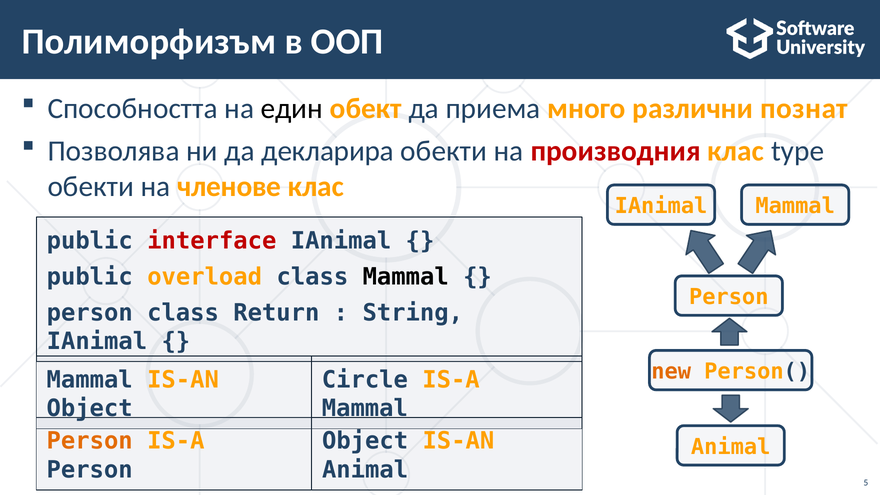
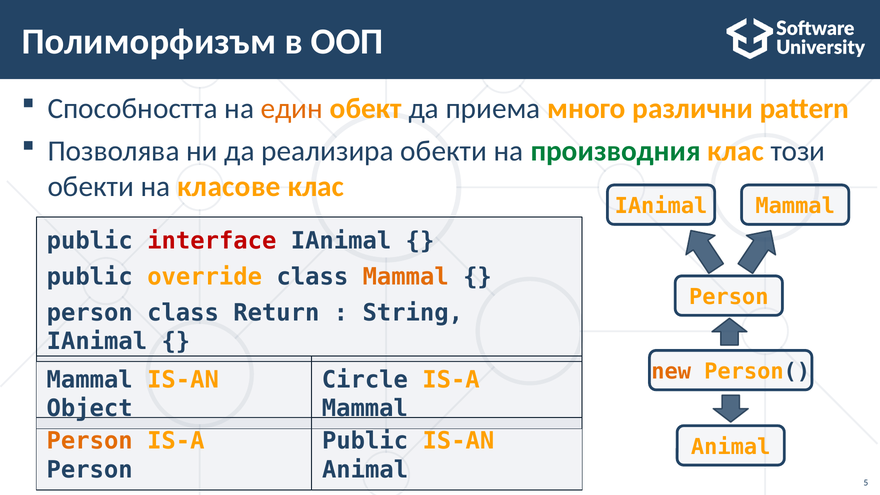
един colour: black -> orange
познат: познат -> pattern
декларира: декларира -> реализира
производния colour: red -> green
type: type -> този
членове: членове -> класове
overload: overload -> override
Mammal at (406, 277) colour: black -> orange
Object at (365, 441): Object -> Public
